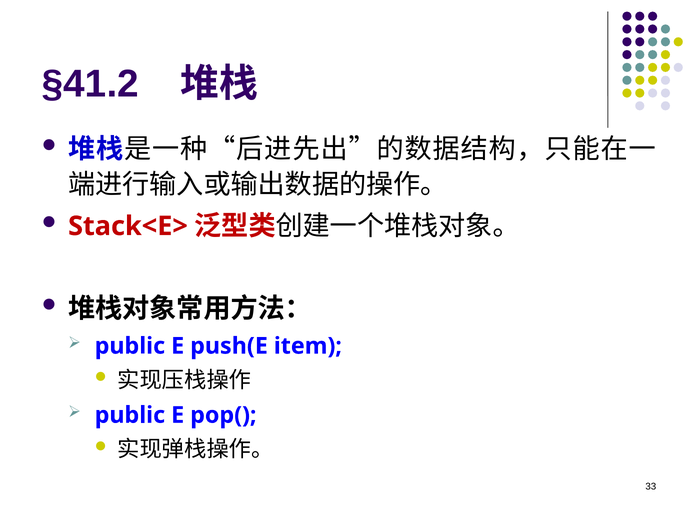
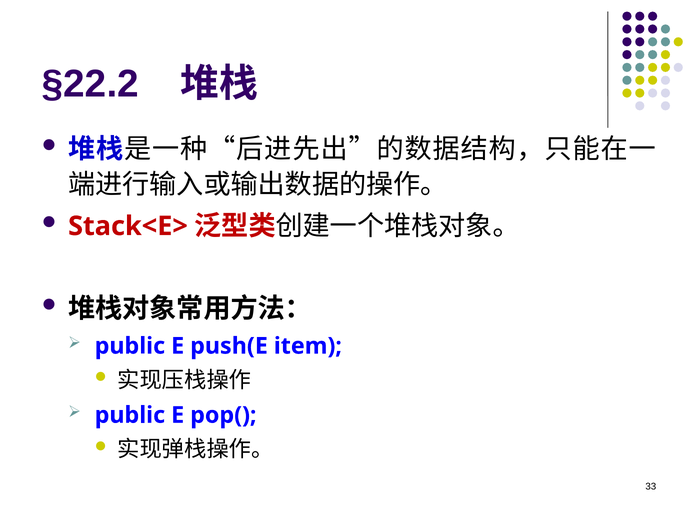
§41.2: §41.2 -> §22.2
